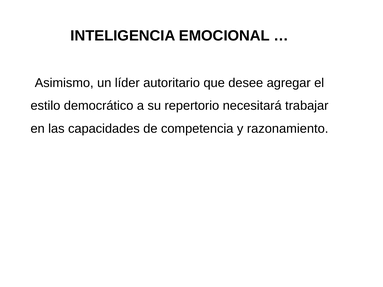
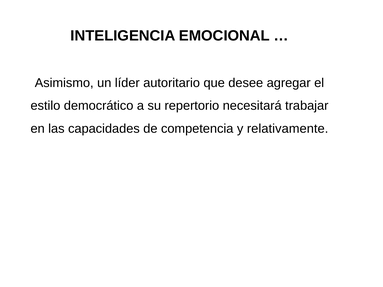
razonamiento: razonamiento -> relativamente
